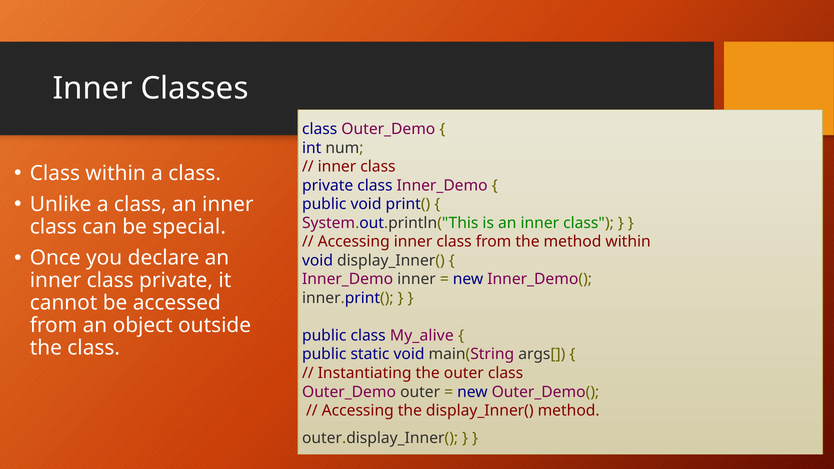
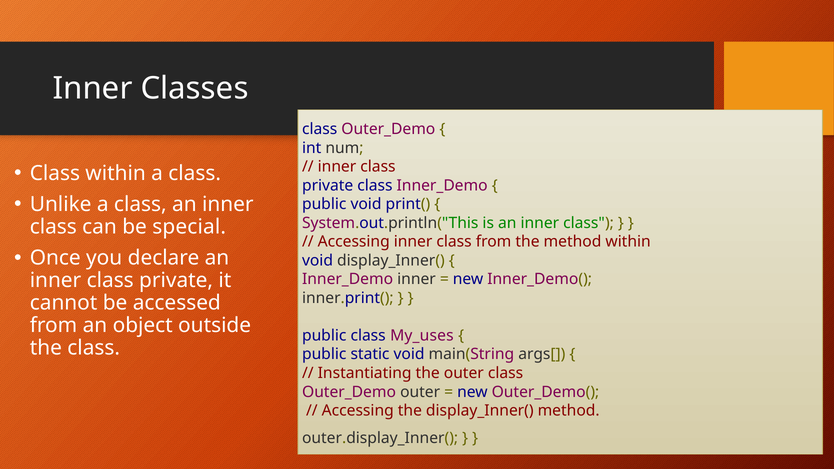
My_alive: My_alive -> My_uses
